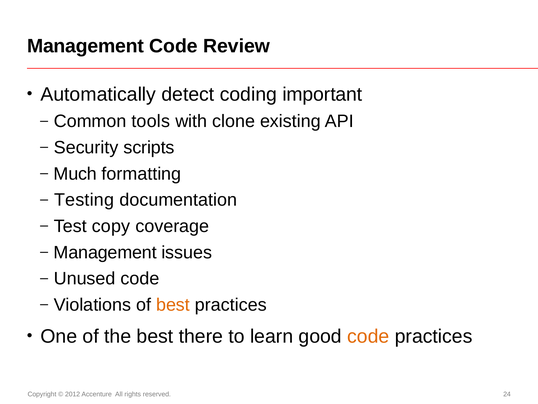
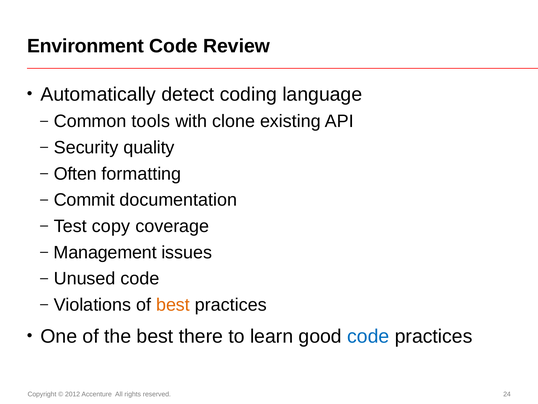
Management at (86, 46): Management -> Environment
important: important -> language
scripts: scripts -> quality
Much: Much -> Often
Testing: Testing -> Commit
code at (368, 336) colour: orange -> blue
